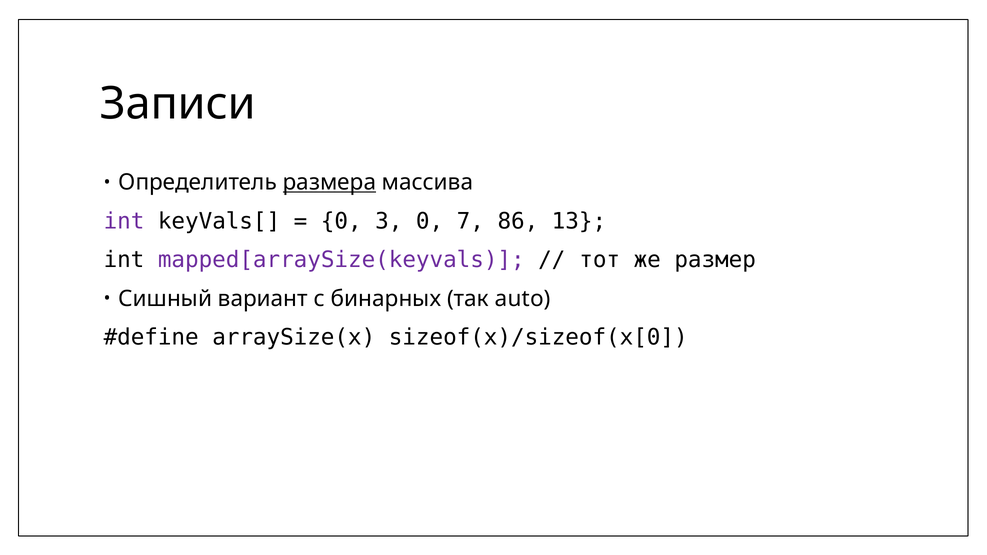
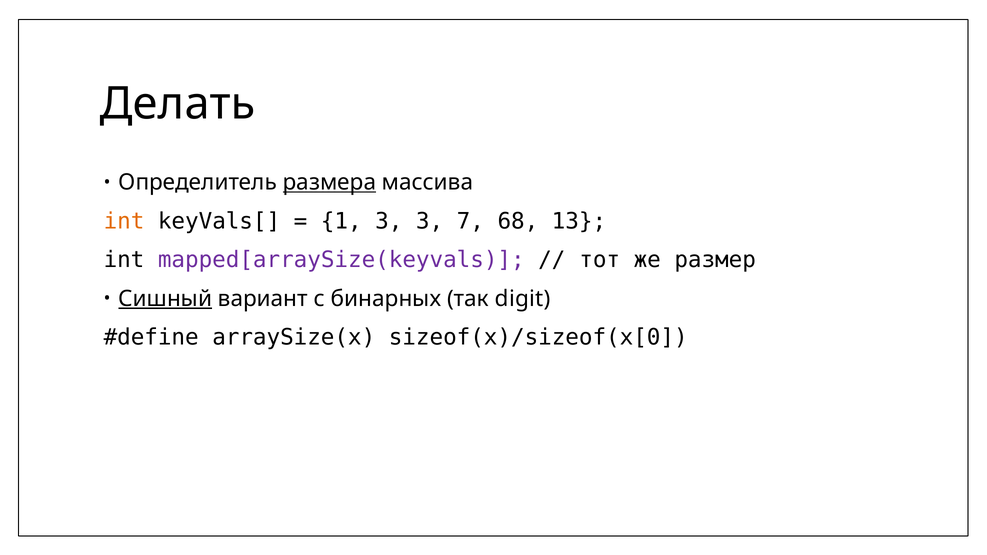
Записи: Записи -> Делать
int at (124, 221) colour: purple -> orange
0 at (341, 221): 0 -> 1
3 0: 0 -> 3
86: 86 -> 68
Сишный underline: none -> present
auto: auto -> digit
